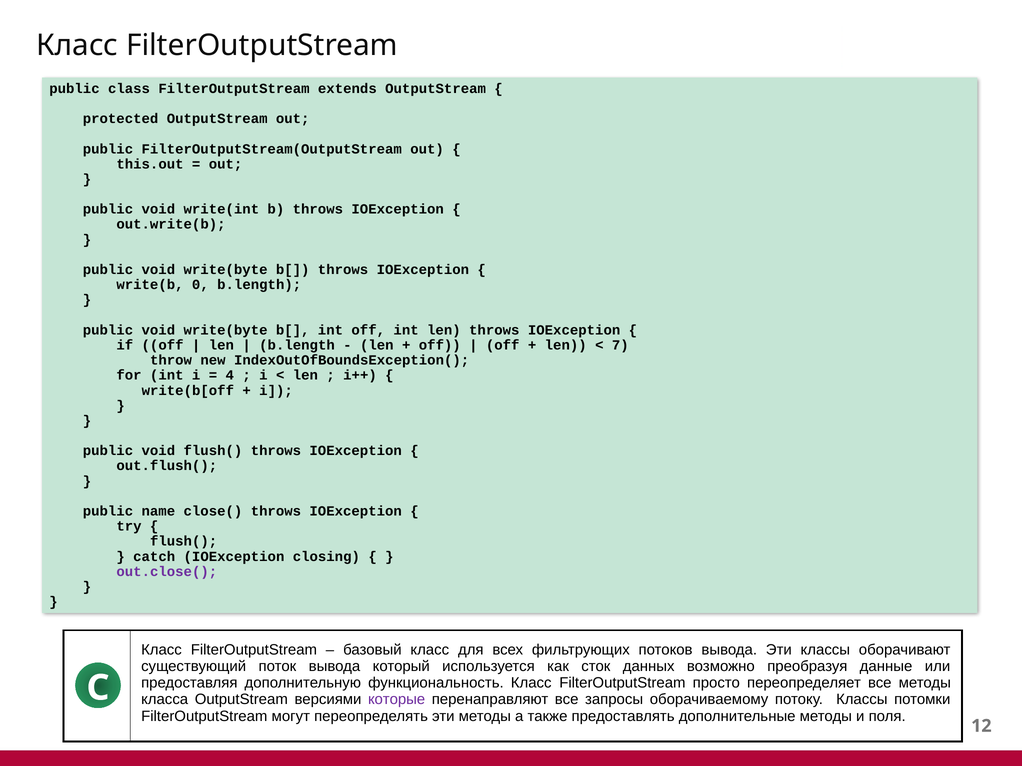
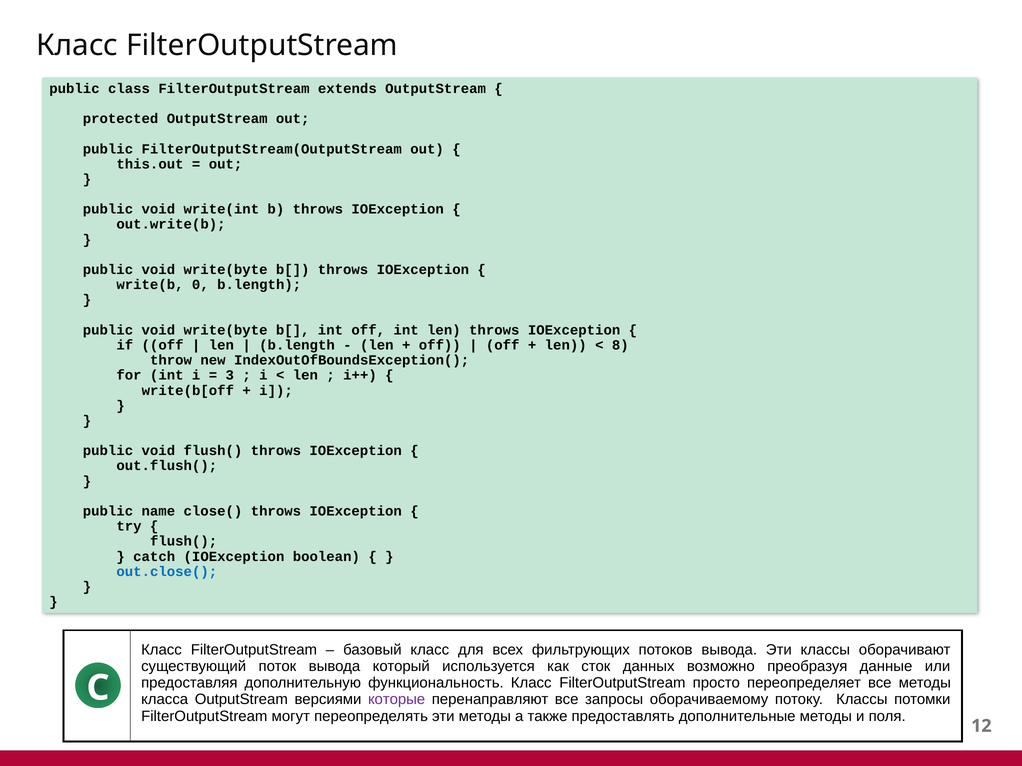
7: 7 -> 8
4: 4 -> 3
closing: closing -> boolean
out.close( colour: purple -> blue
